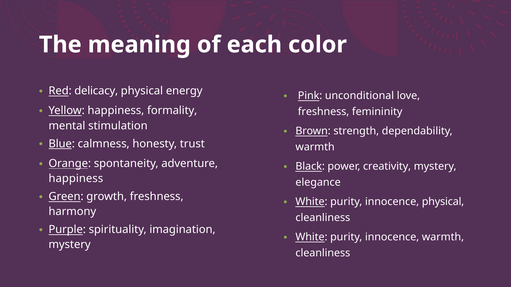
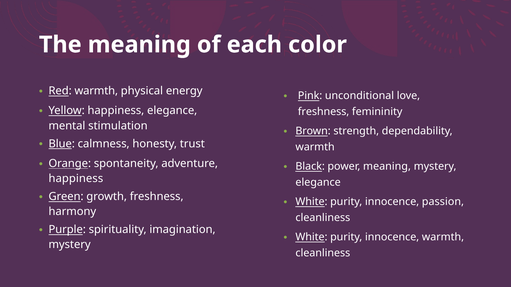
Red delicacy: delicacy -> warmth
happiness formality: formality -> elegance
power creativity: creativity -> meaning
innocence physical: physical -> passion
